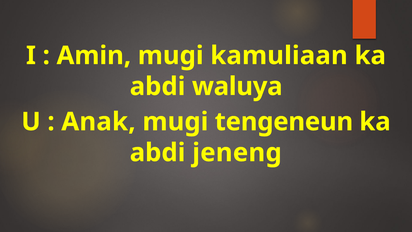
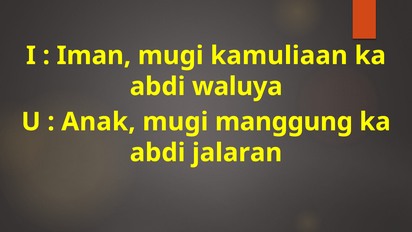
Amin: Amin -> Iman
tengeneun: tengeneun -> manggung
jeneng: jeneng -> jalaran
